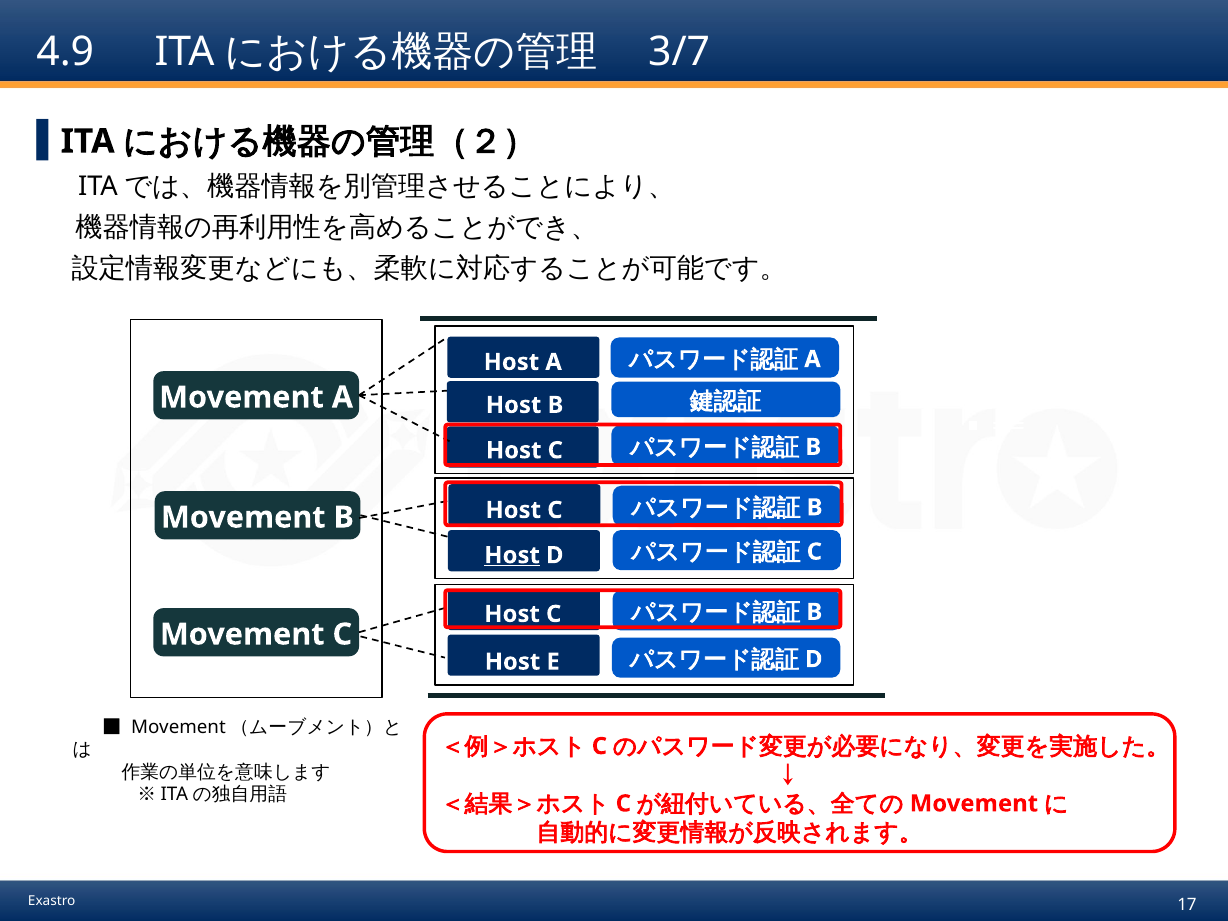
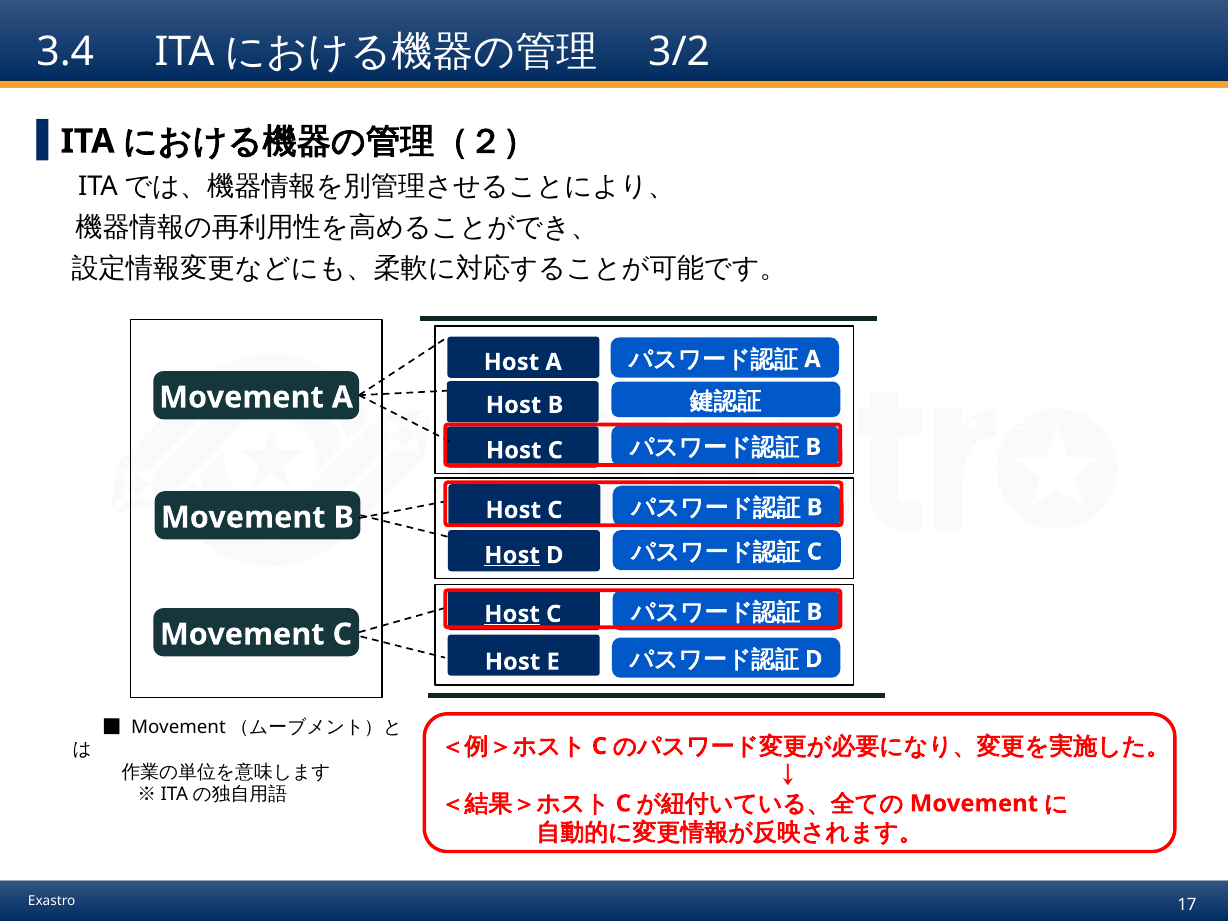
4.9: 4.9 -> 3.4
3/7: 3/7 -> 3/2
Host at (512, 614) underline: none -> present
